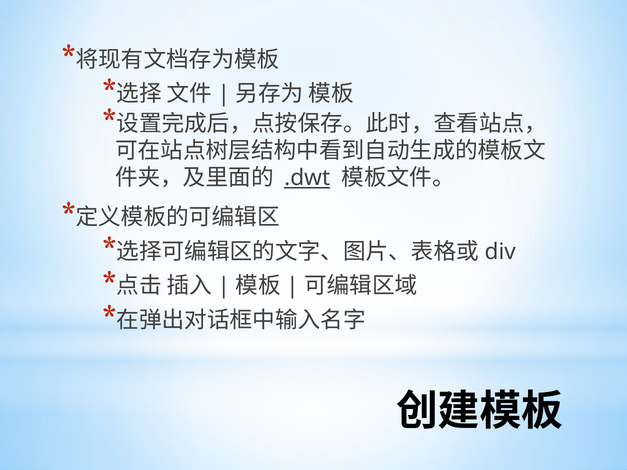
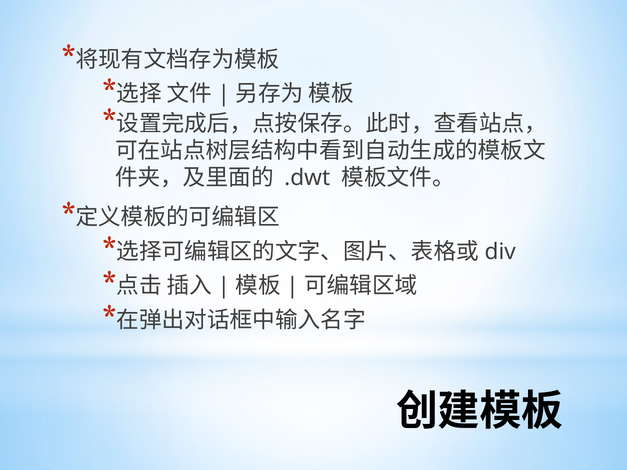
.dwt underline: present -> none
